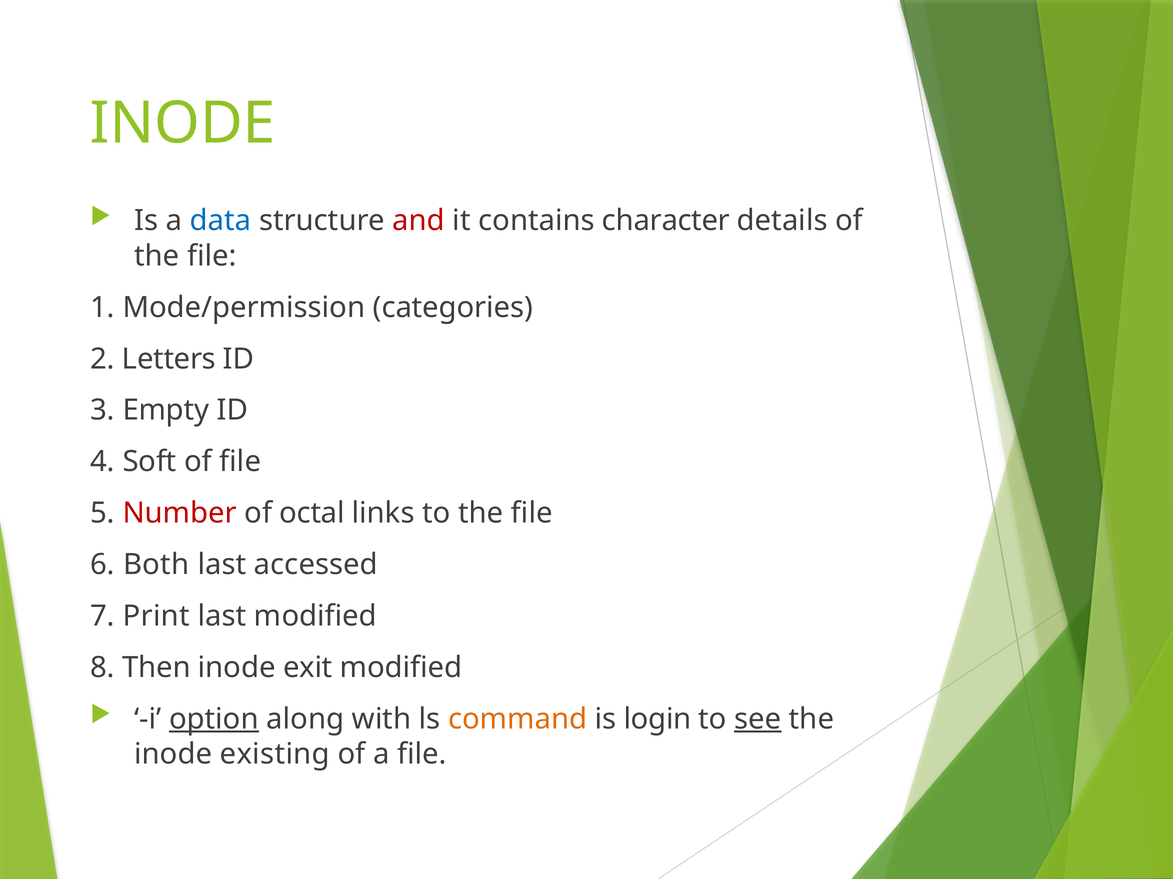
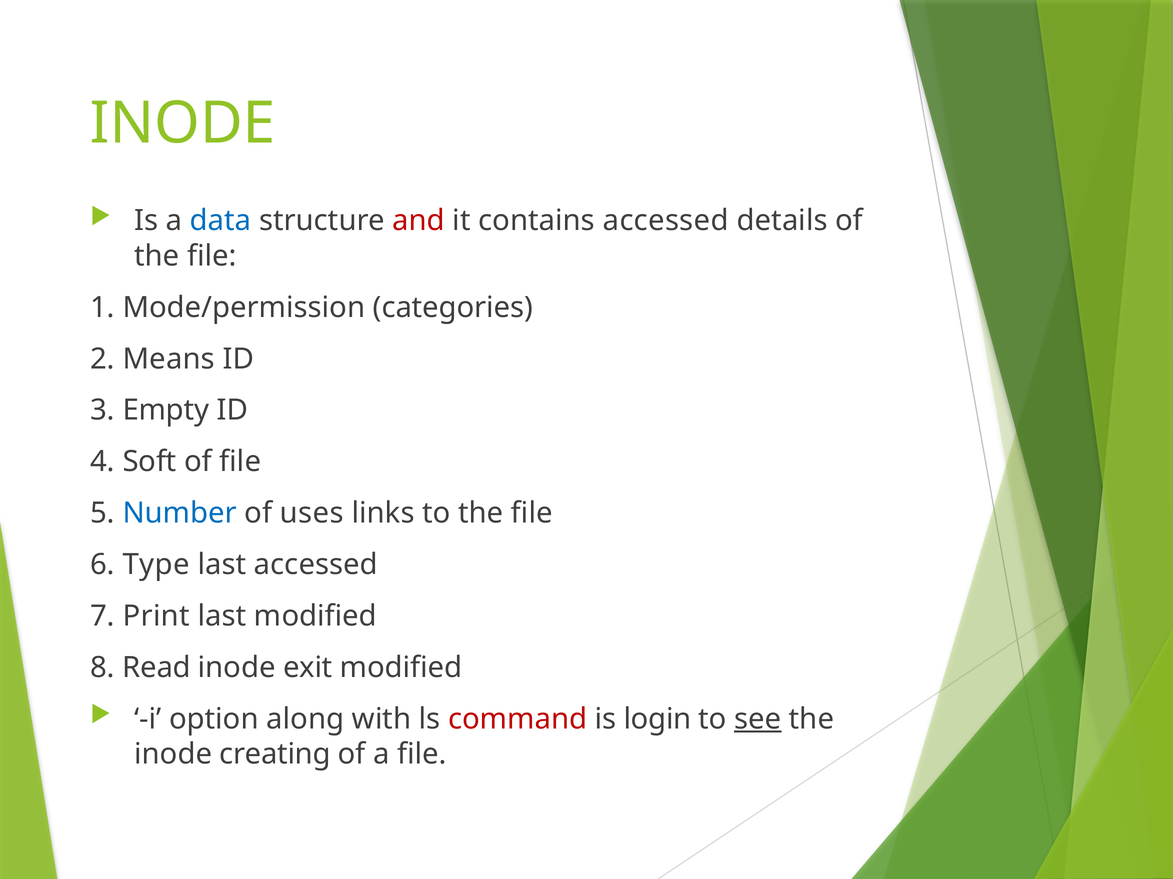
contains character: character -> accessed
Letters: Letters -> Means
Number colour: red -> blue
octal: octal -> uses
Both: Both -> Type
Then: Then -> Read
option underline: present -> none
command colour: orange -> red
existing: existing -> creating
